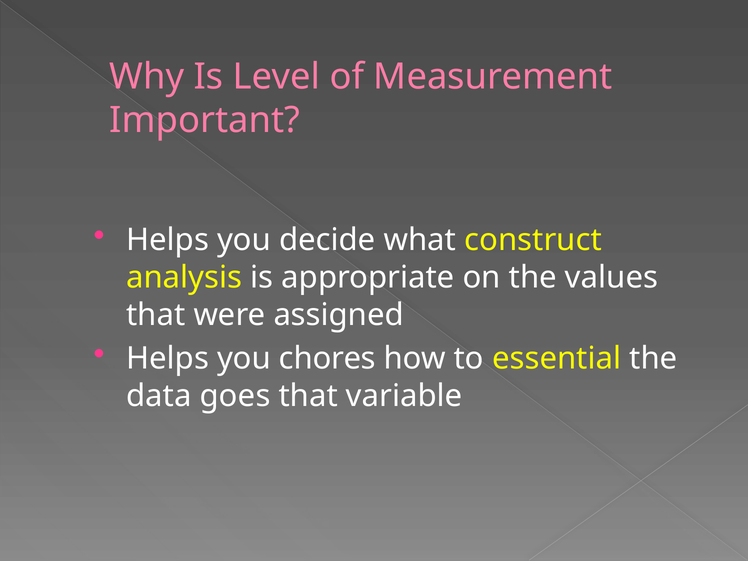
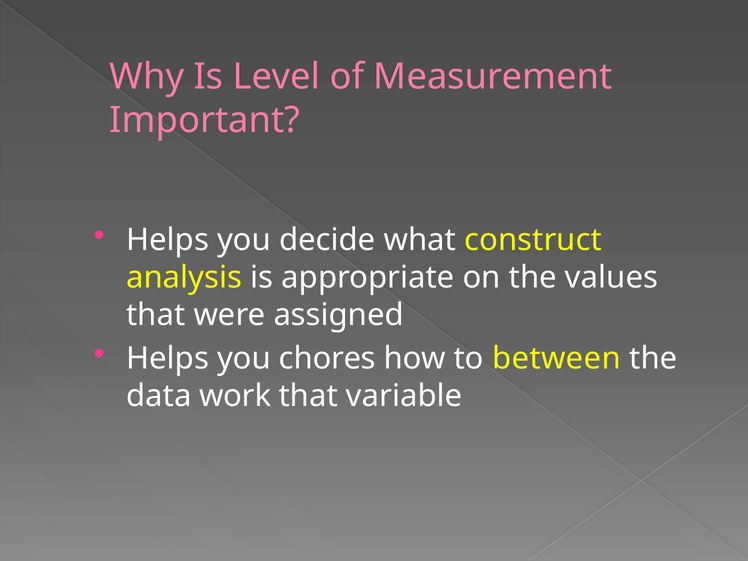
essential: essential -> between
goes: goes -> work
